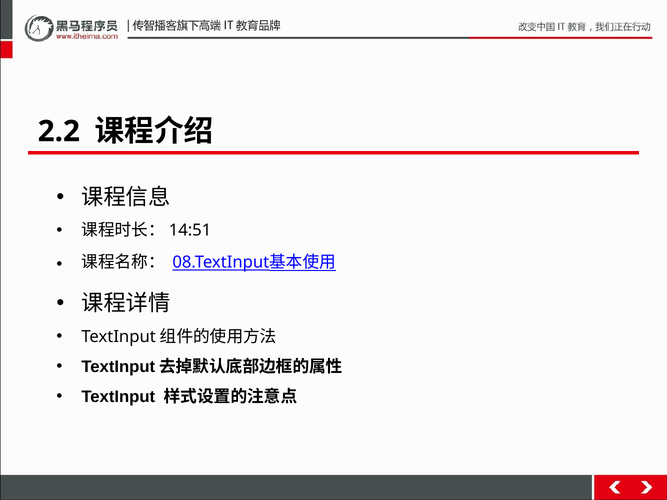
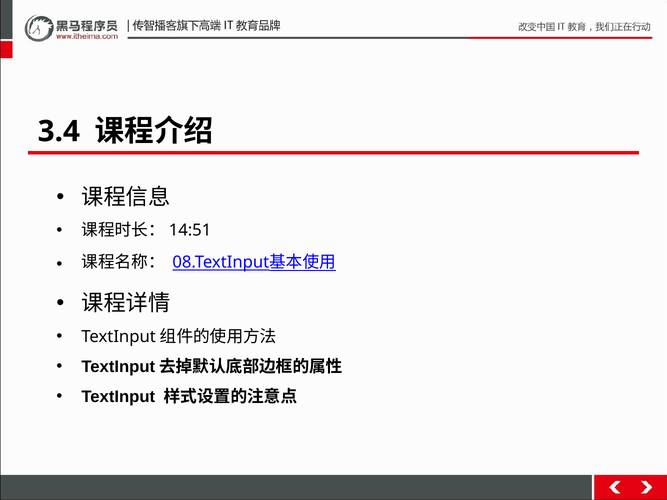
2.2: 2.2 -> 3.4
